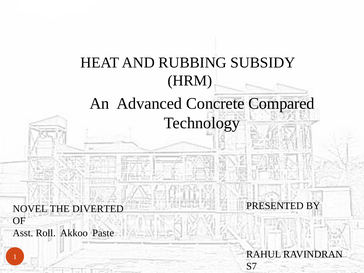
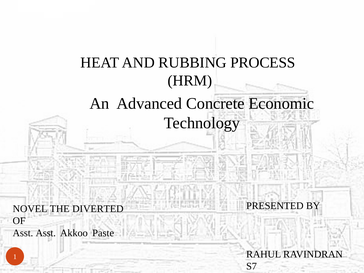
SUBSIDY: SUBSIDY -> PROCESS
Compared: Compared -> Economic
Asst Roll: Roll -> Asst
